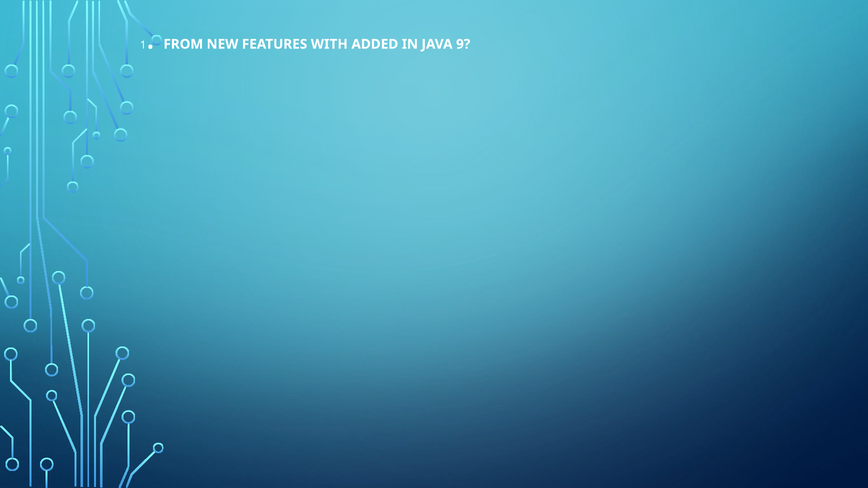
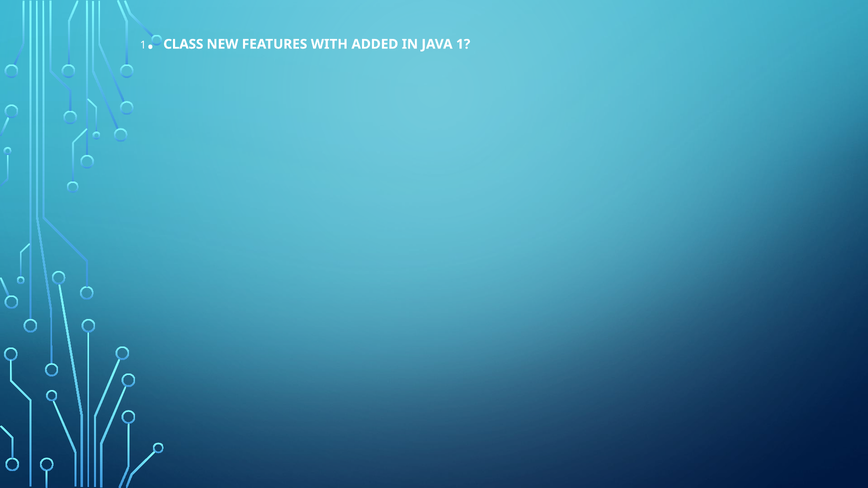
FROM: FROM -> CLASS
JAVA 9: 9 -> 1
